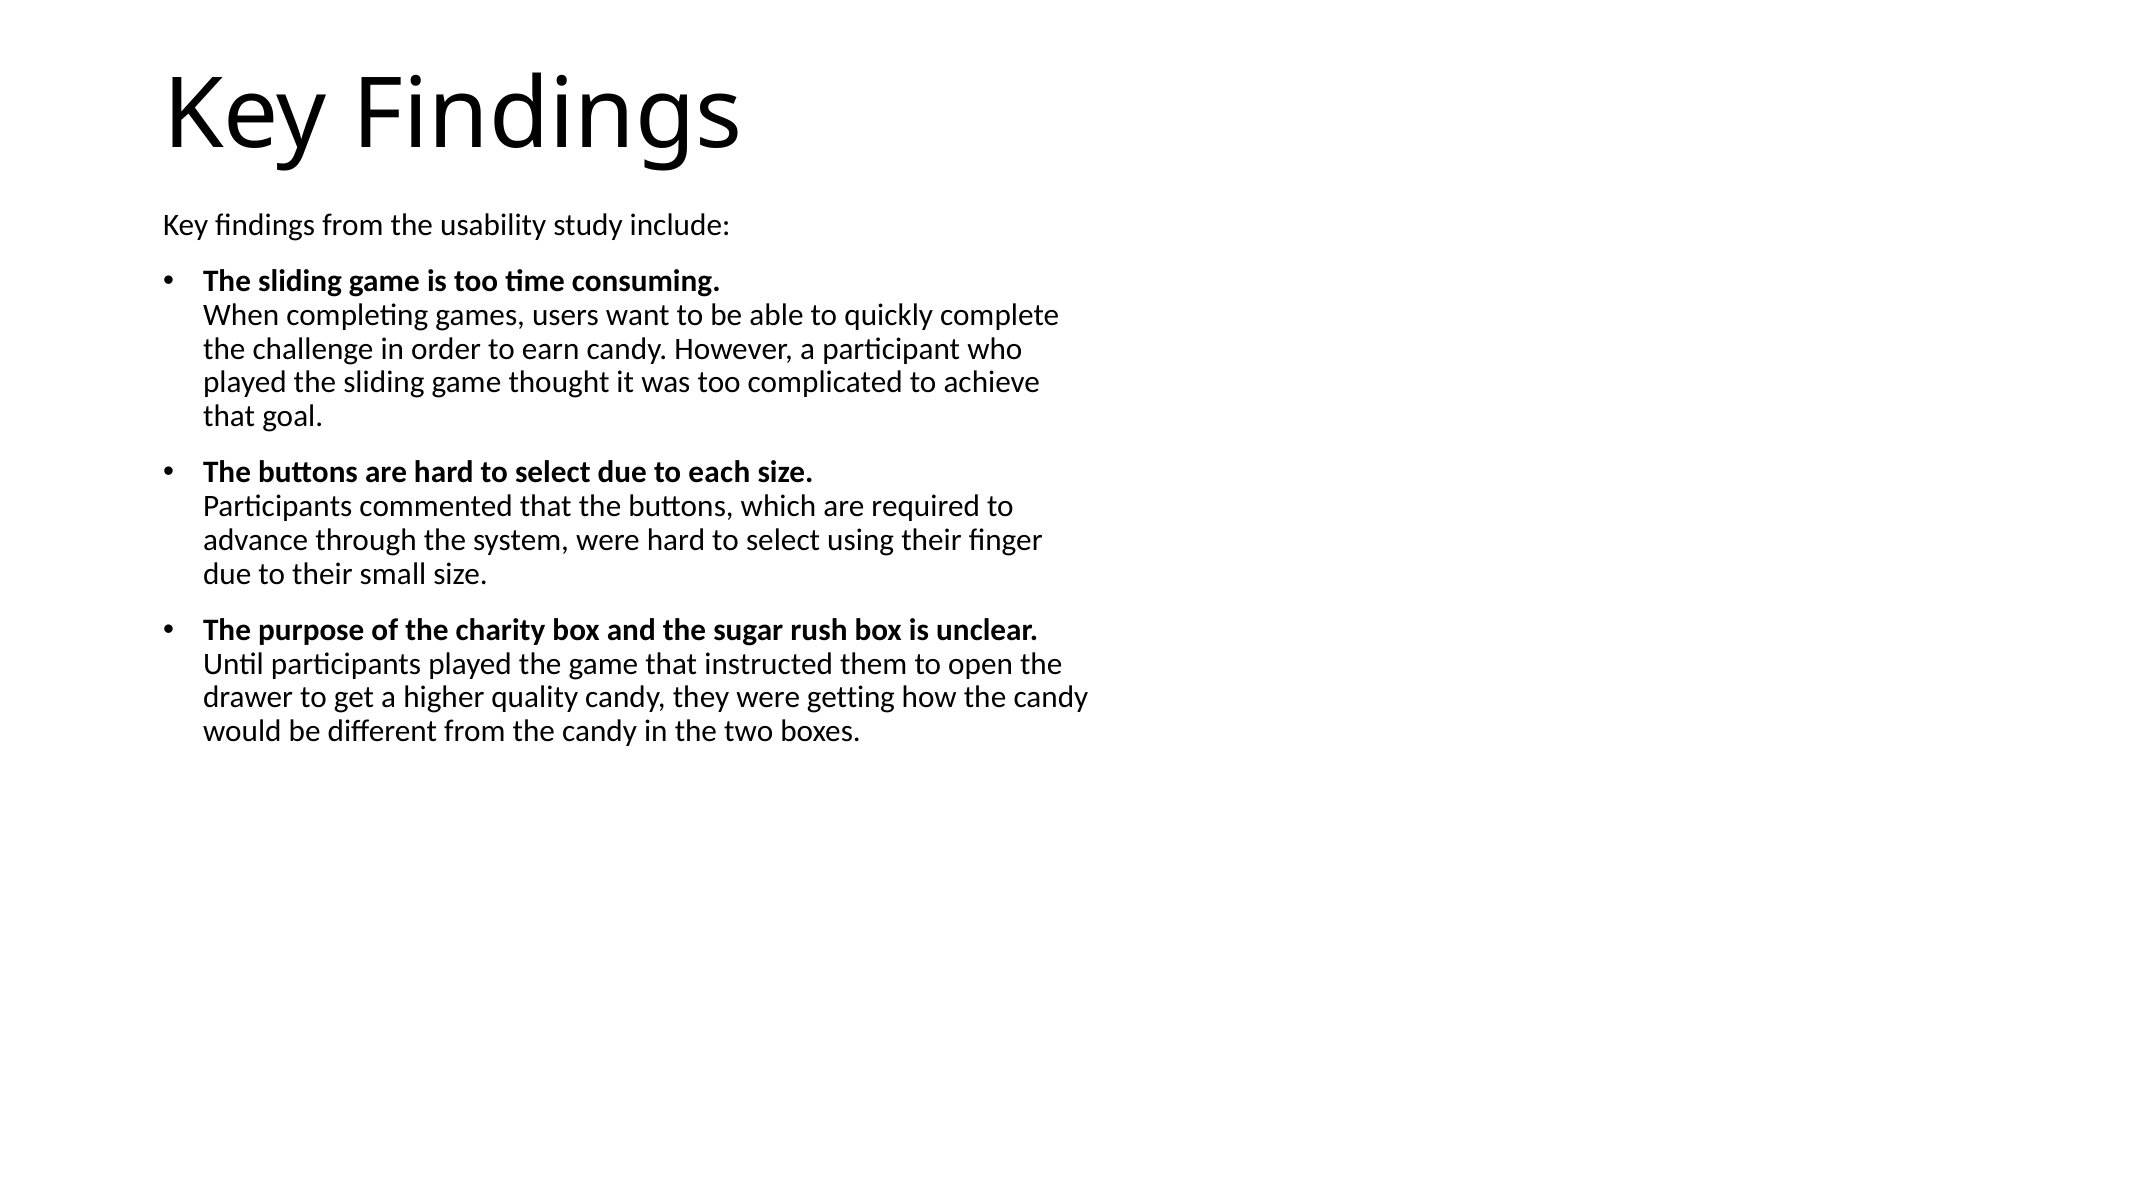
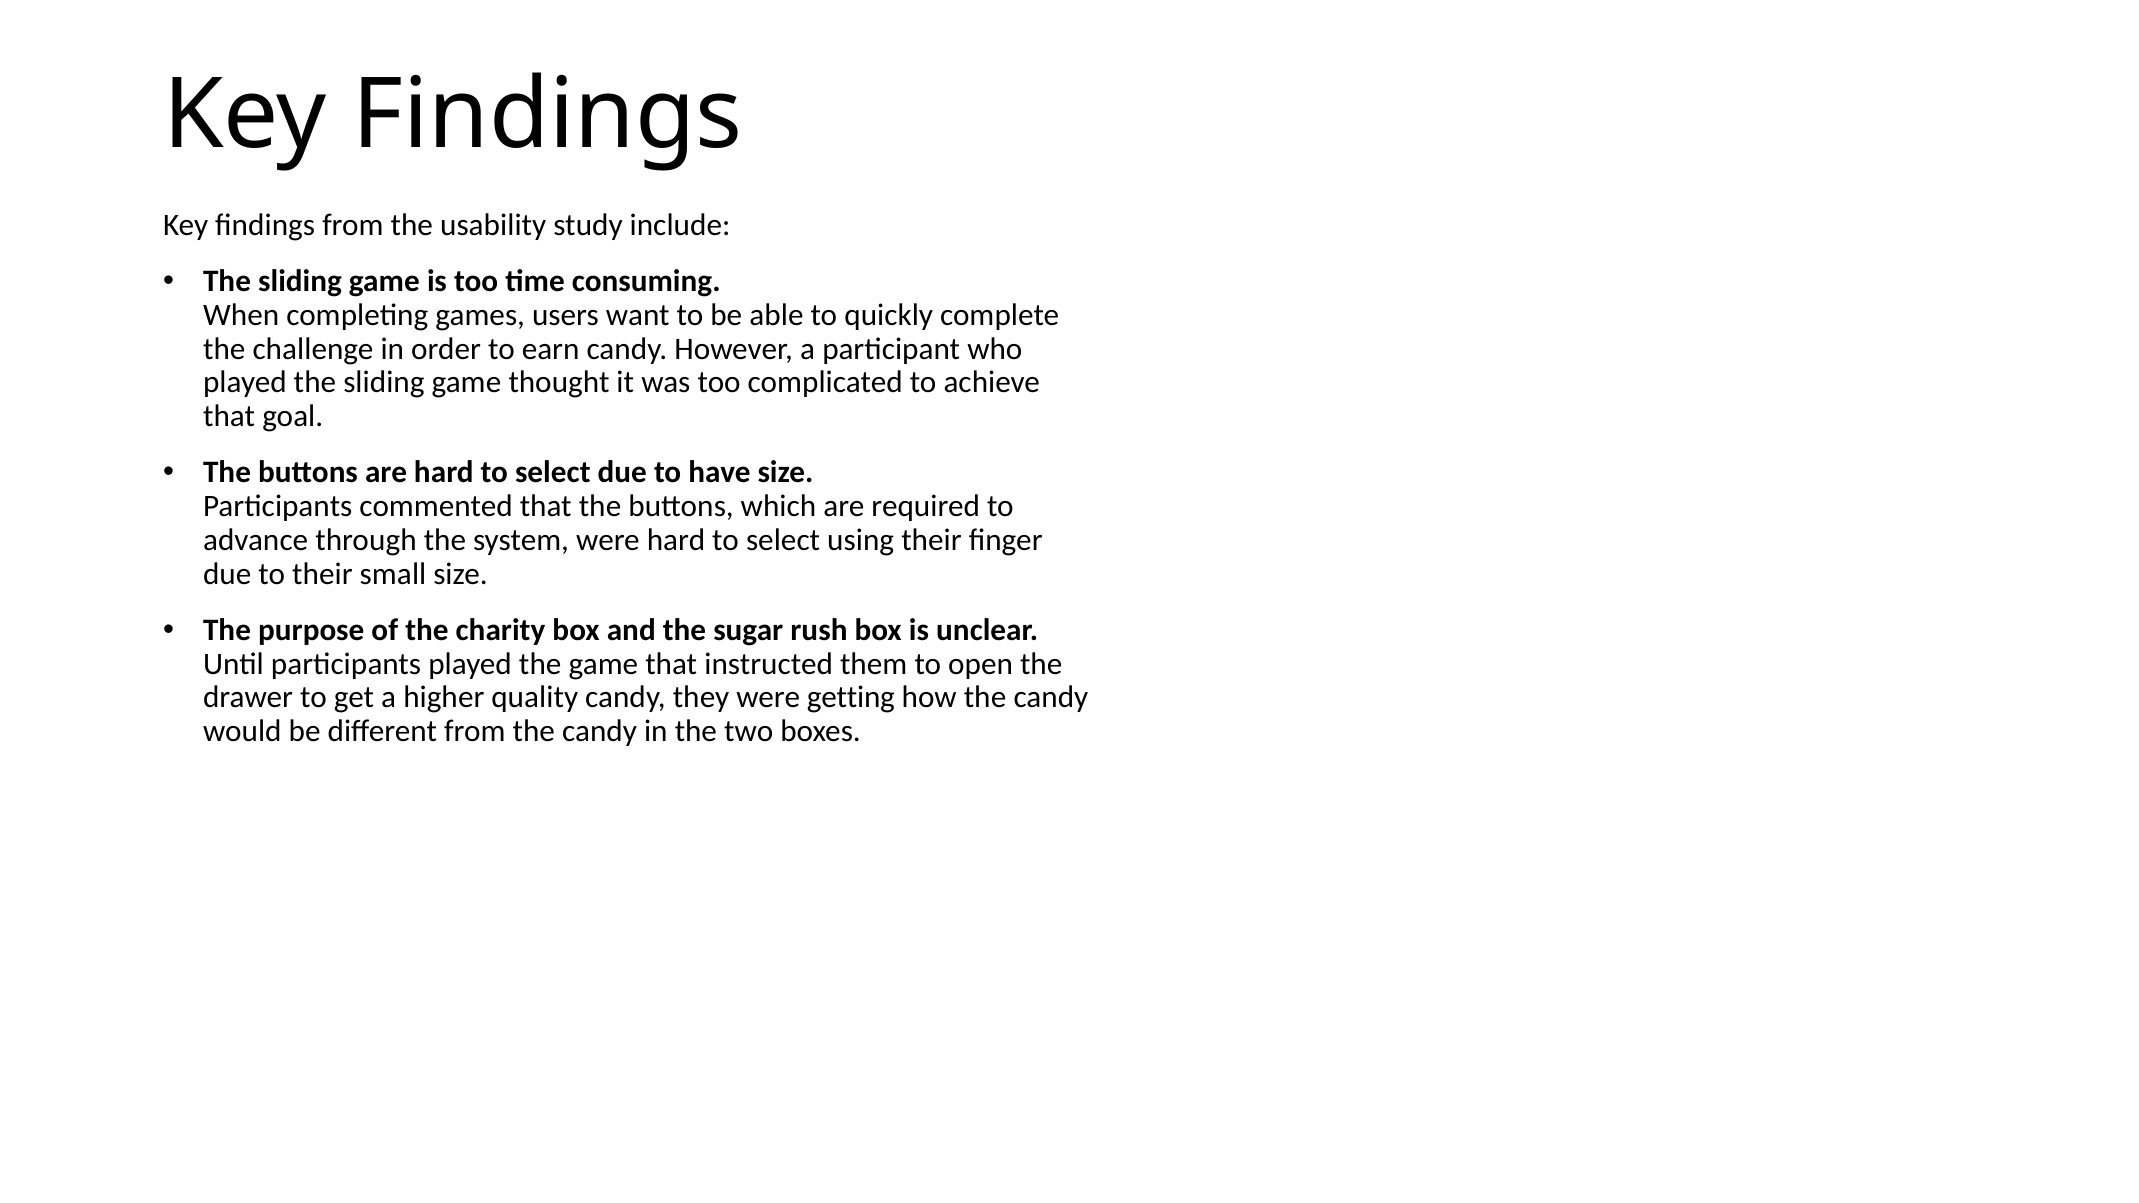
each: each -> have
